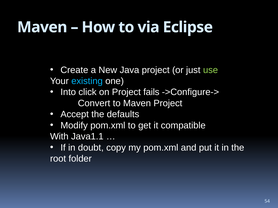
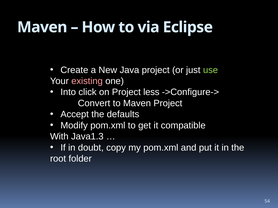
existing colour: light blue -> pink
fails: fails -> less
Java1.1: Java1.1 -> Java1.3
